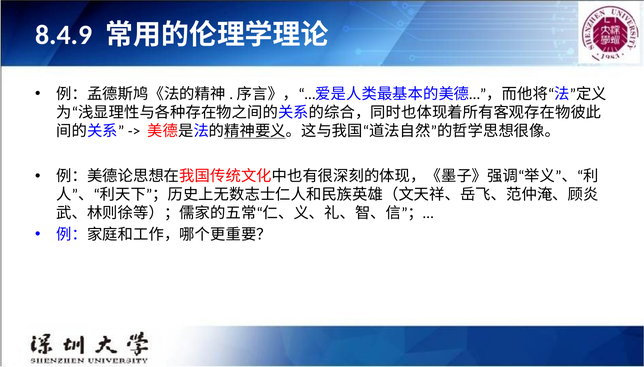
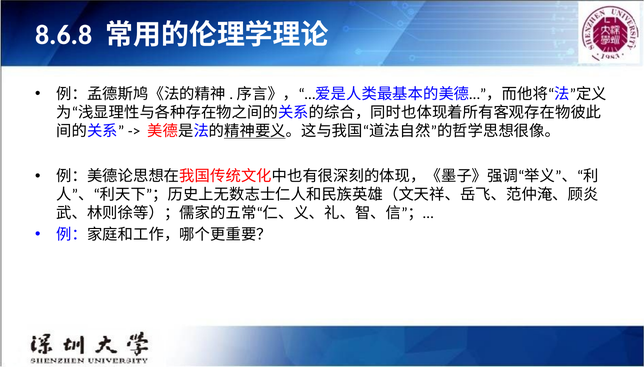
8.4.9: 8.4.9 -> 8.6.8
